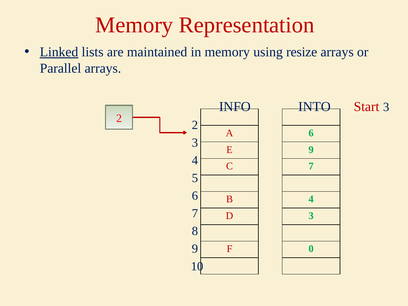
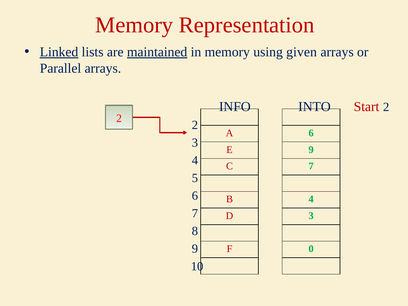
maintained underline: none -> present
resize: resize -> given
Start 3: 3 -> 2
